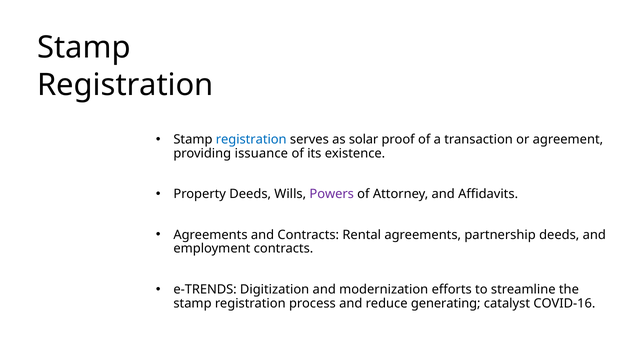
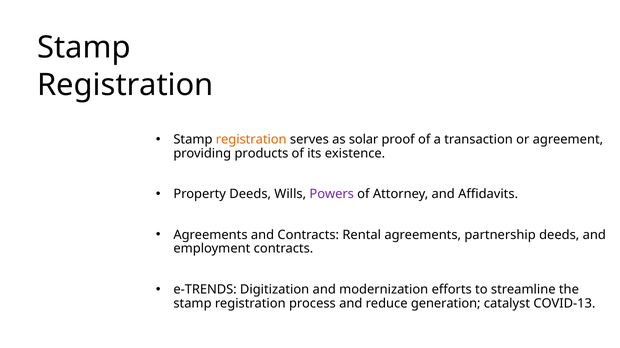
registration at (251, 140) colour: blue -> orange
issuance: issuance -> products
generating: generating -> generation
COVID-16: COVID-16 -> COVID-13
